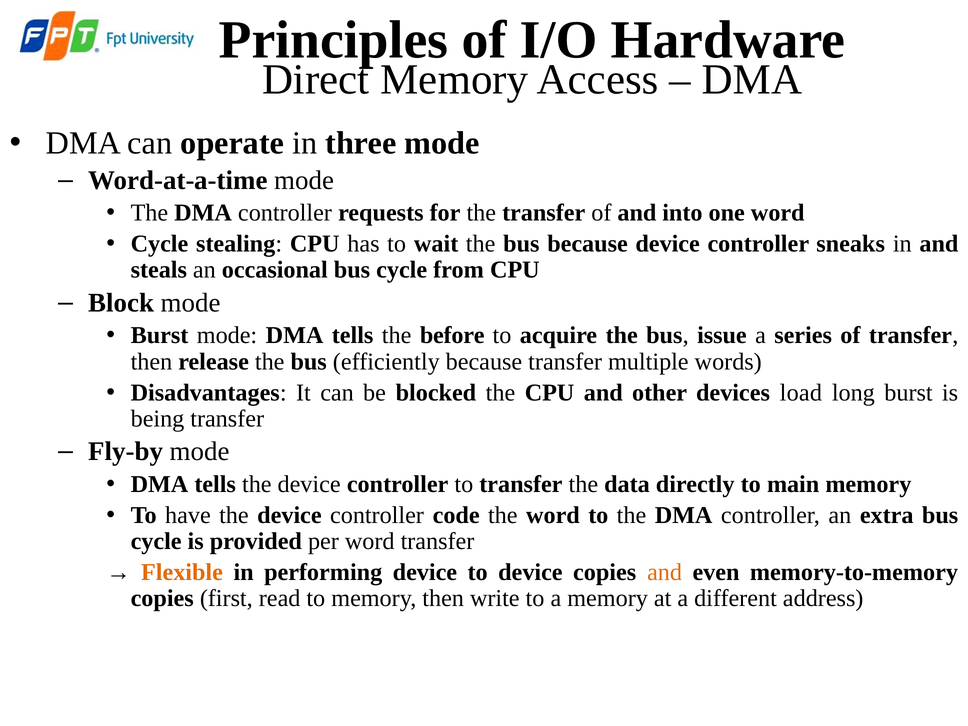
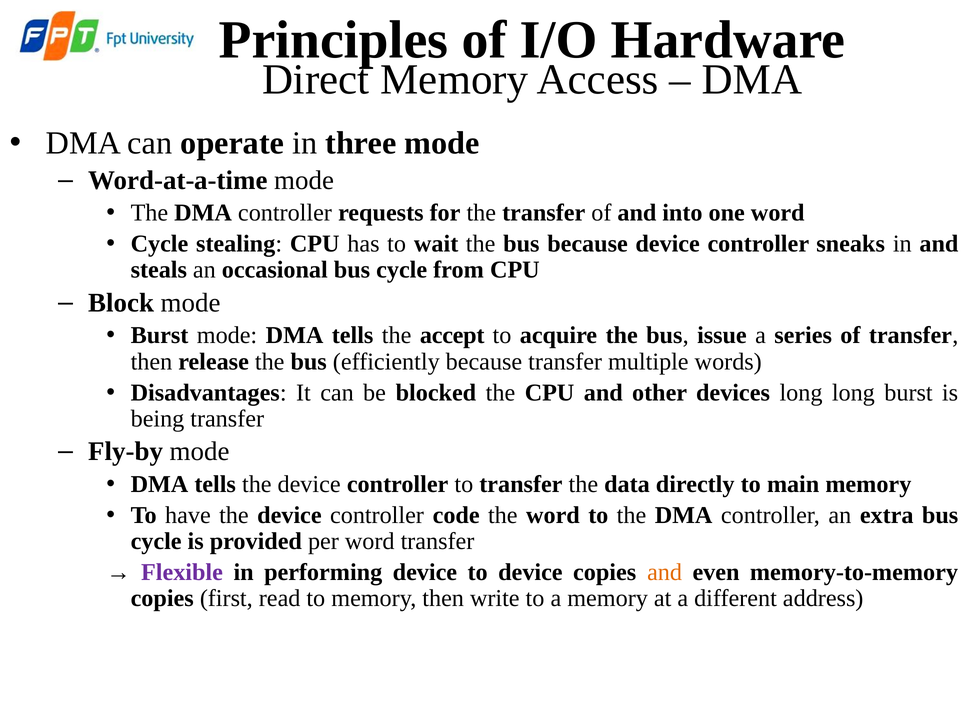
before: before -> accept
devices load: load -> long
Flexible colour: orange -> purple
